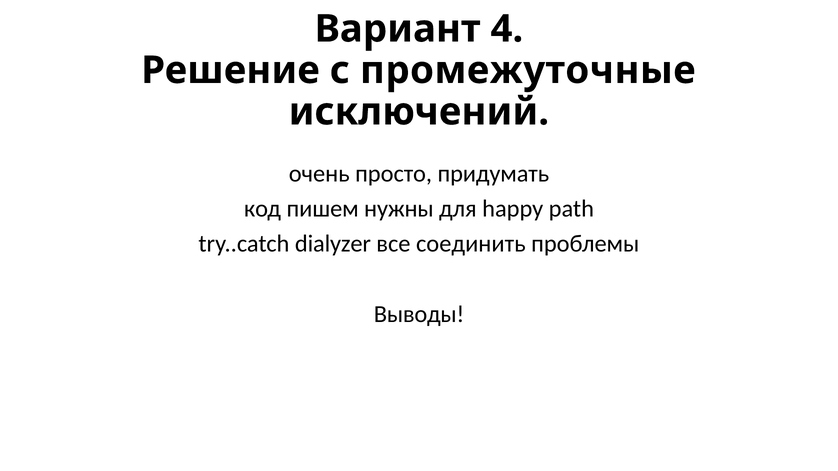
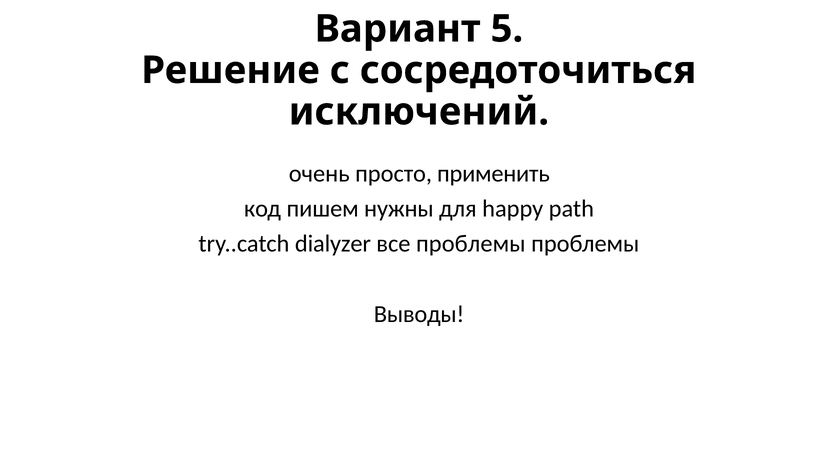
4: 4 -> 5
промежуточные: промежуточные -> сосредоточиться
придумать: придумать -> применить
все соединить: соединить -> проблемы
